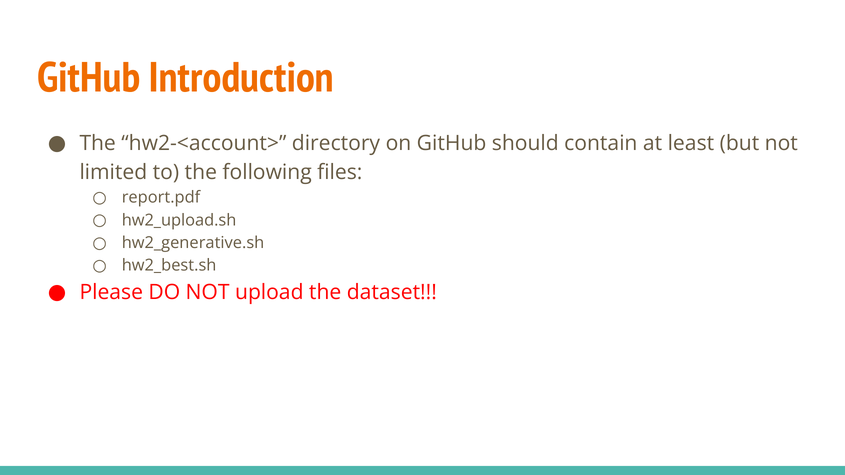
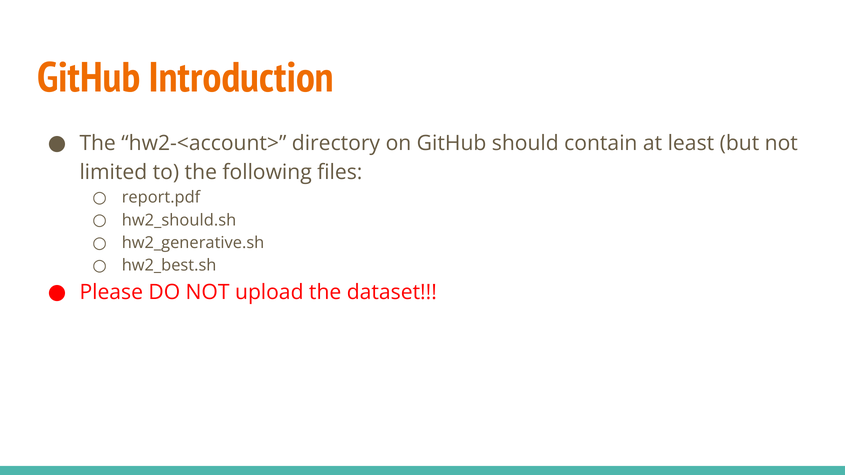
hw2_upload.sh: hw2_upload.sh -> hw2_should.sh
